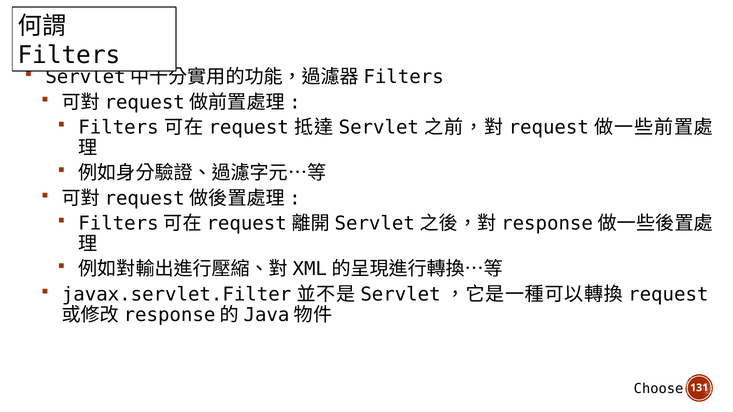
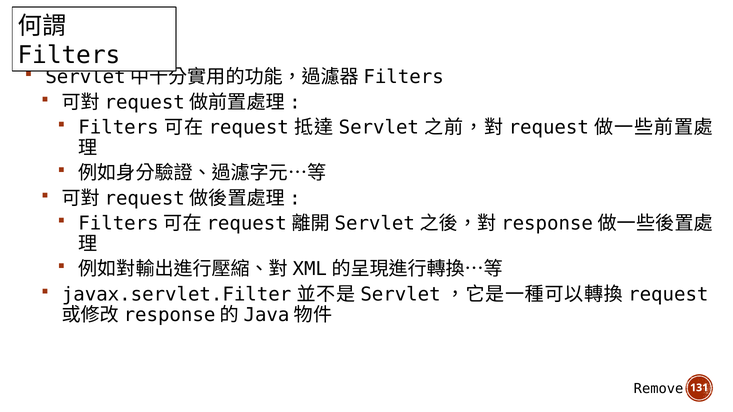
Choose: Choose -> Remove
